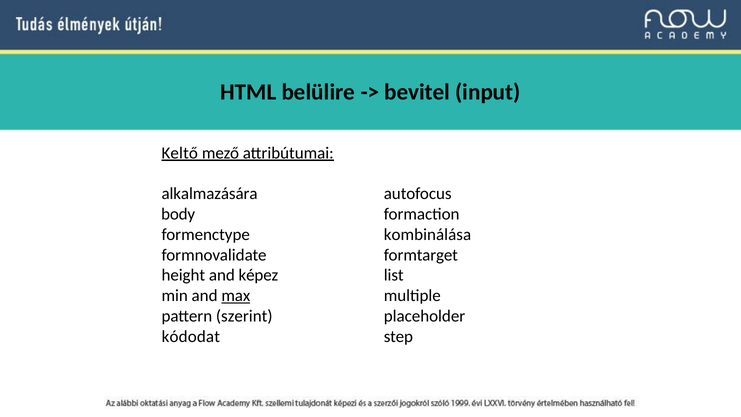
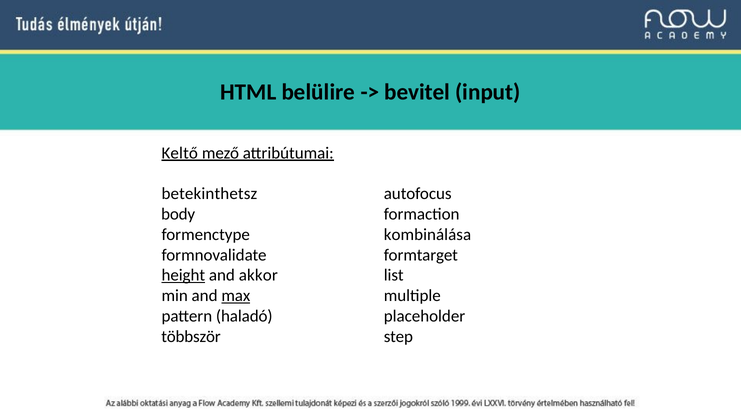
alkalmazására: alkalmazására -> betekinthetsz
height underline: none -> present
képez: képez -> akkor
szerint: szerint -> haladó
kódodat: kódodat -> többször
